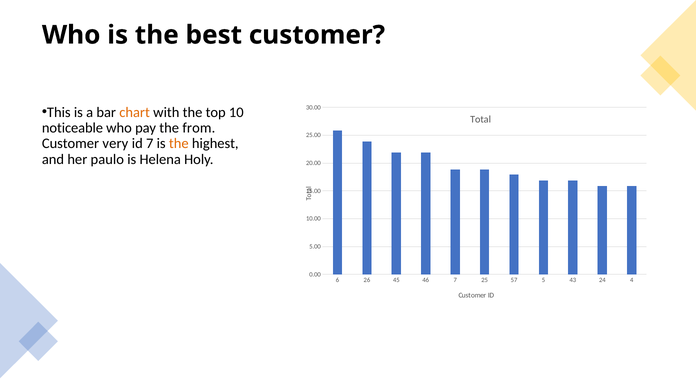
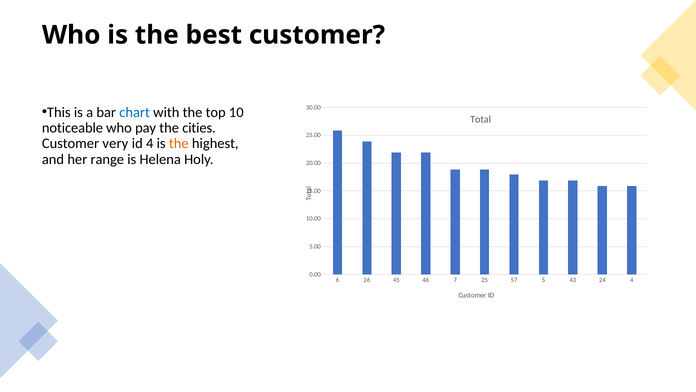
chart colour: orange -> blue
from: from -> cities
id 7: 7 -> 4
paulo: paulo -> range
